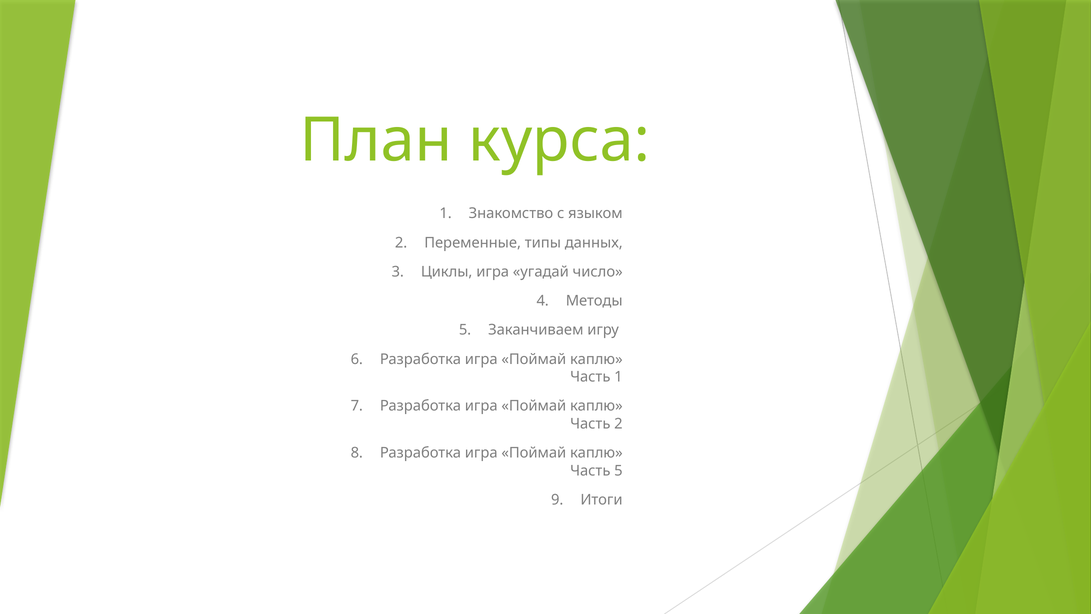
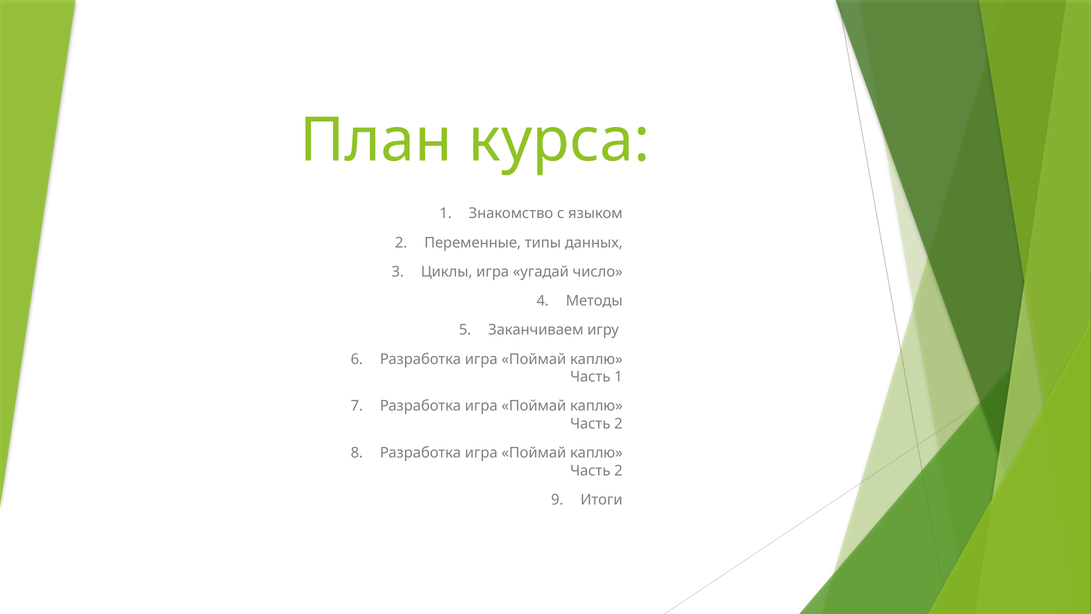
5 at (618, 471): 5 -> 2
